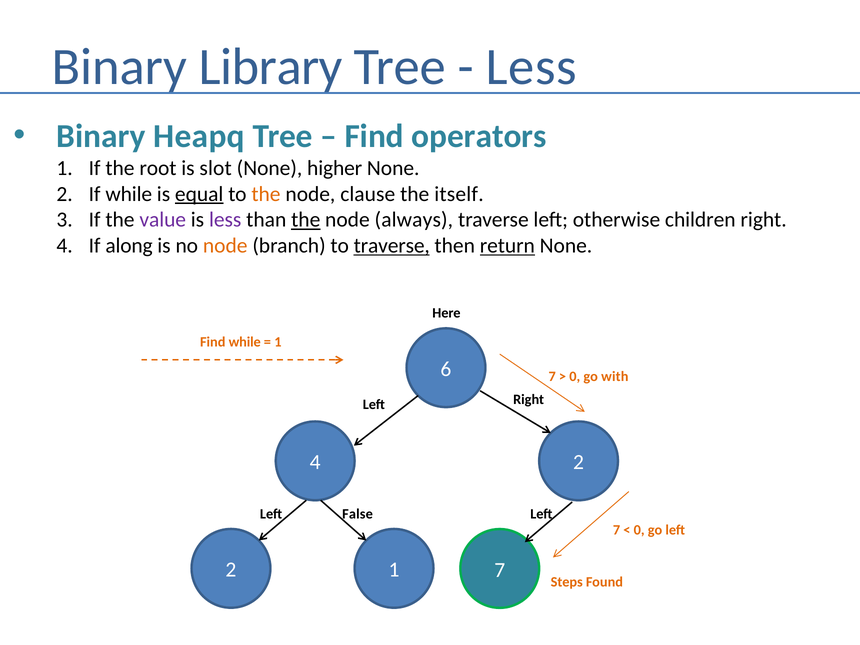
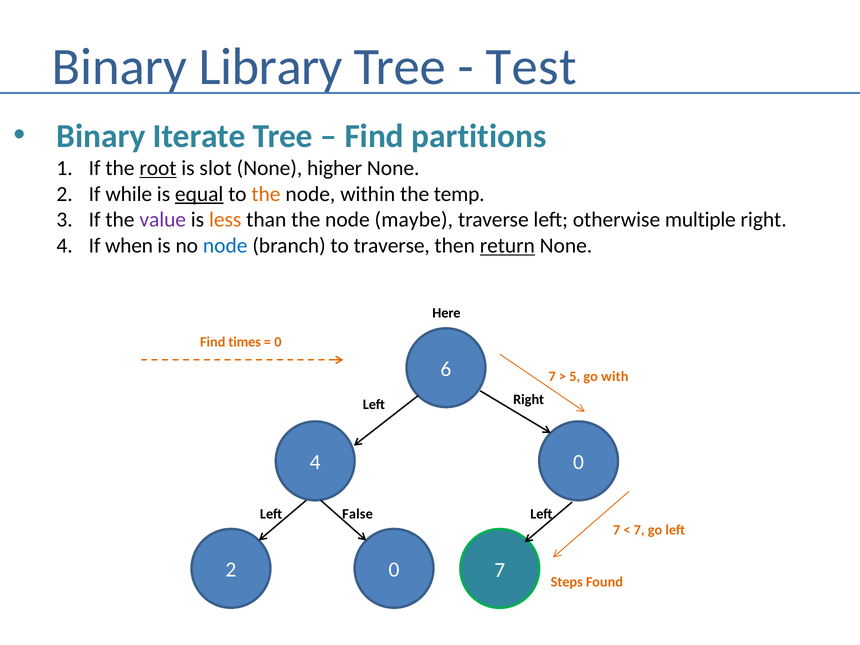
Less at (531, 67): Less -> Test
Heapq: Heapq -> Iterate
operators: operators -> partitions
root underline: none -> present
clause: clause -> within
itself: itself -> temp
less at (225, 220) colour: purple -> orange
the at (306, 220) underline: present -> none
always: always -> maybe
children: children -> multiple
along: along -> when
node at (225, 246) colour: orange -> blue
traverse at (392, 246) underline: present -> none
Find while: while -> times
1 at (278, 342): 1 -> 0
0 at (575, 377): 0 -> 5
4 2: 2 -> 0
0 at (639, 530): 0 -> 7
2 1: 1 -> 0
